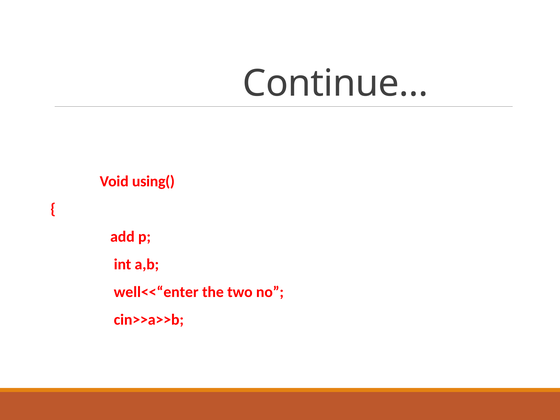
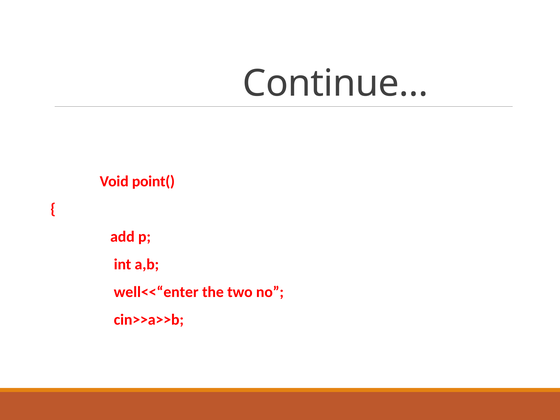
using(: using( -> point(
